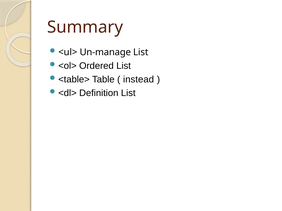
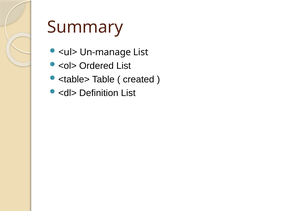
instead: instead -> created
